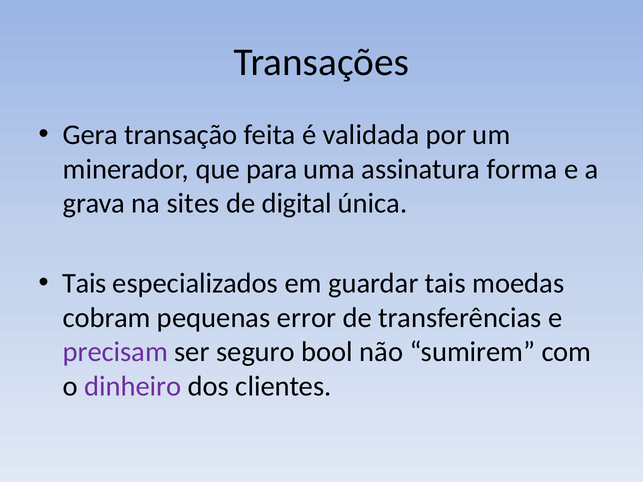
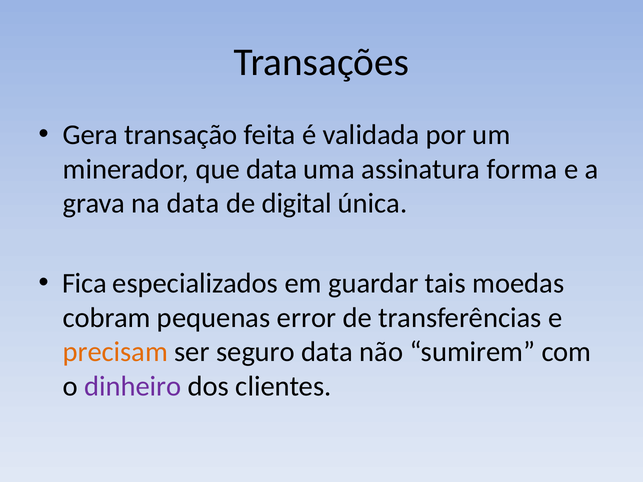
que para: para -> data
na sites: sites -> data
Tais at (84, 284): Tais -> Fica
precisam colour: purple -> orange
seguro bool: bool -> data
